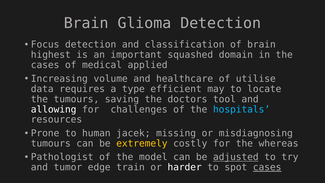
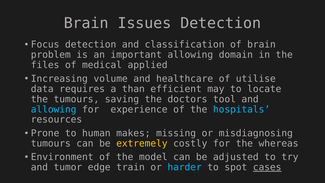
Glioma: Glioma -> Issues
highest: highest -> problem
important squashed: squashed -> allowing
cases at (45, 65): cases -> files
type: type -> than
allowing at (54, 109) colour: white -> light blue
challenges: challenges -> experience
jacek: jacek -> makes
Pathologist: Pathologist -> Environment
adjusted underline: present -> none
harder colour: white -> light blue
